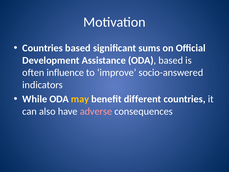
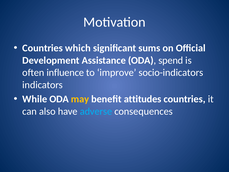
Countries based: based -> which
ODA based: based -> spend
socio-answered: socio-answered -> socio-indicators
different: different -> attitudes
adverse colour: pink -> light blue
